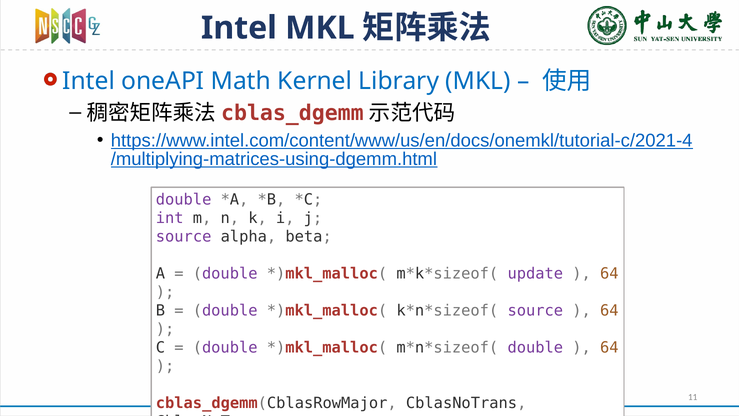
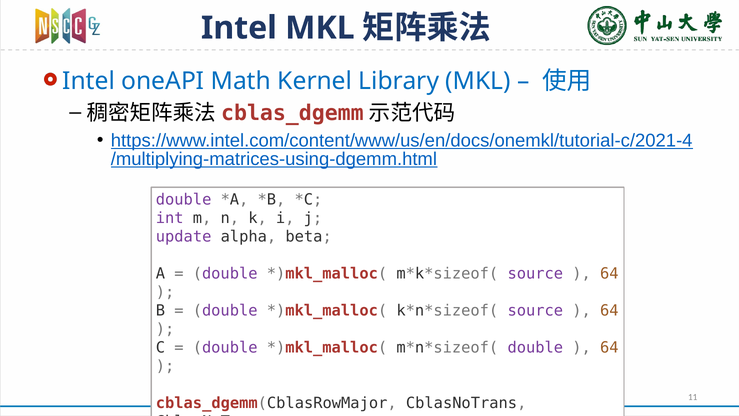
source at (184, 237): source -> update
update at (535, 274): update -> source
